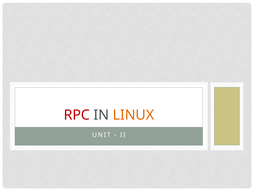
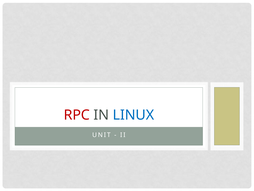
LINUX colour: orange -> blue
